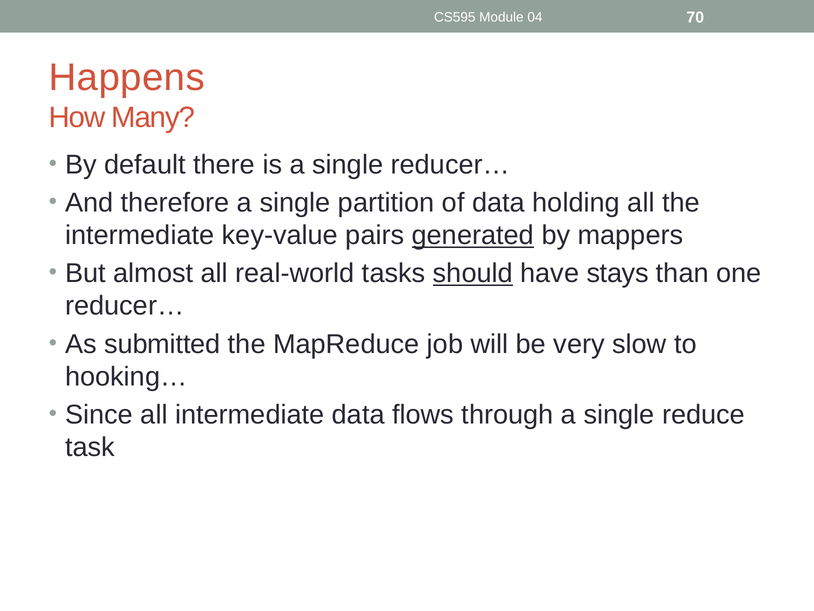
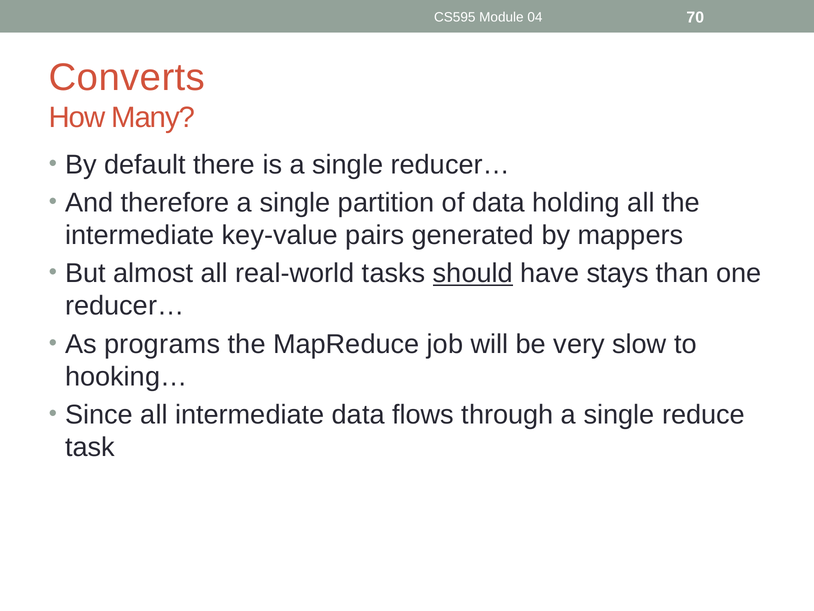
Happens: Happens -> Converts
generated underline: present -> none
submitted: submitted -> programs
